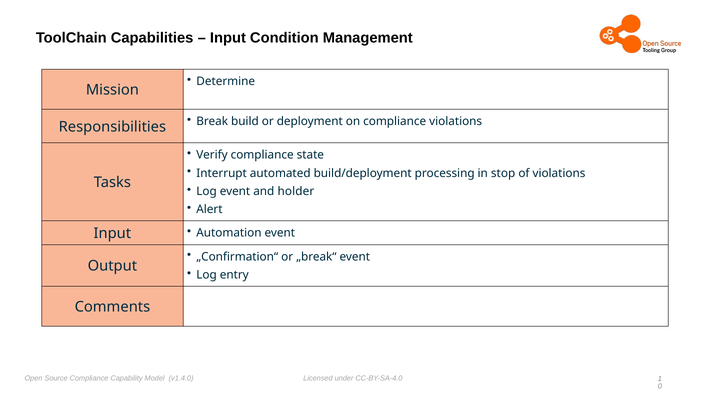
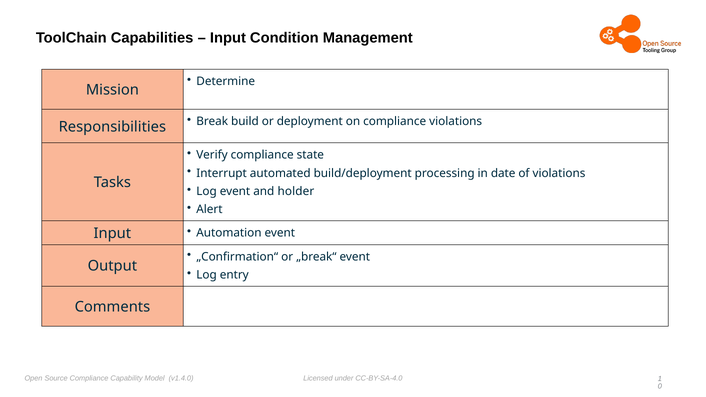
stop: stop -> date
